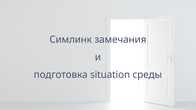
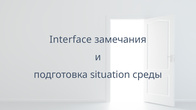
Симлинк: Симлинк -> Interface
